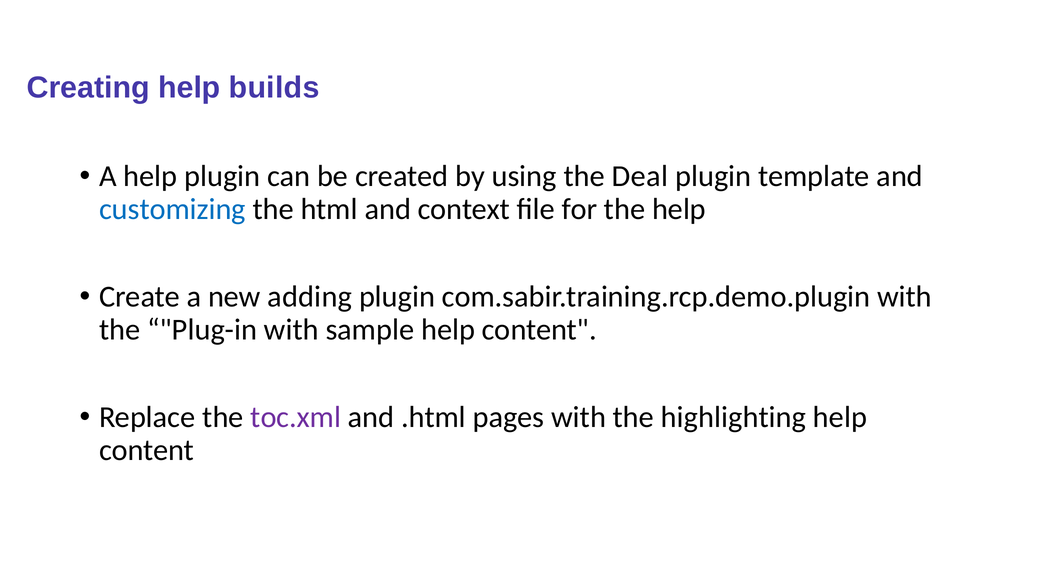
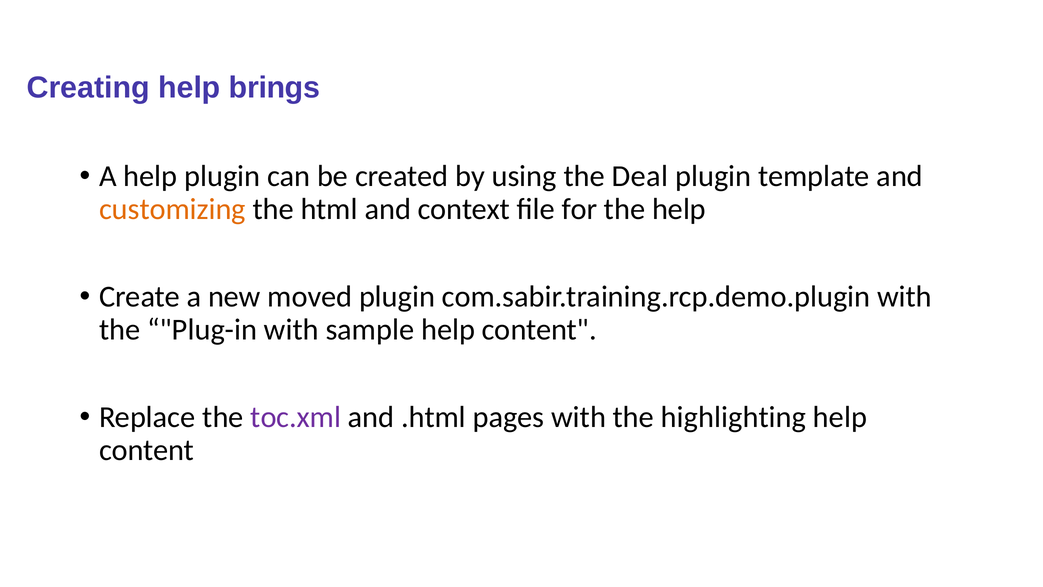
builds: builds -> brings
customizing colour: blue -> orange
adding: adding -> moved
